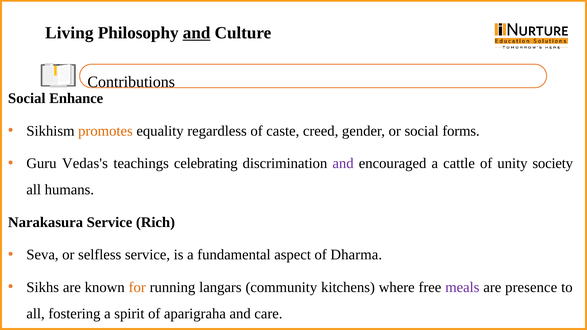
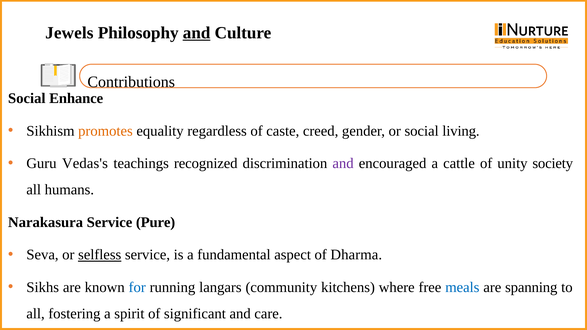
Living: Living -> Jewels
forms: forms -> living
celebrating: celebrating -> recognized
Rich: Rich -> Pure
selfless underline: none -> present
for colour: orange -> blue
meals colour: purple -> blue
presence: presence -> spanning
aparigraha: aparigraha -> significant
